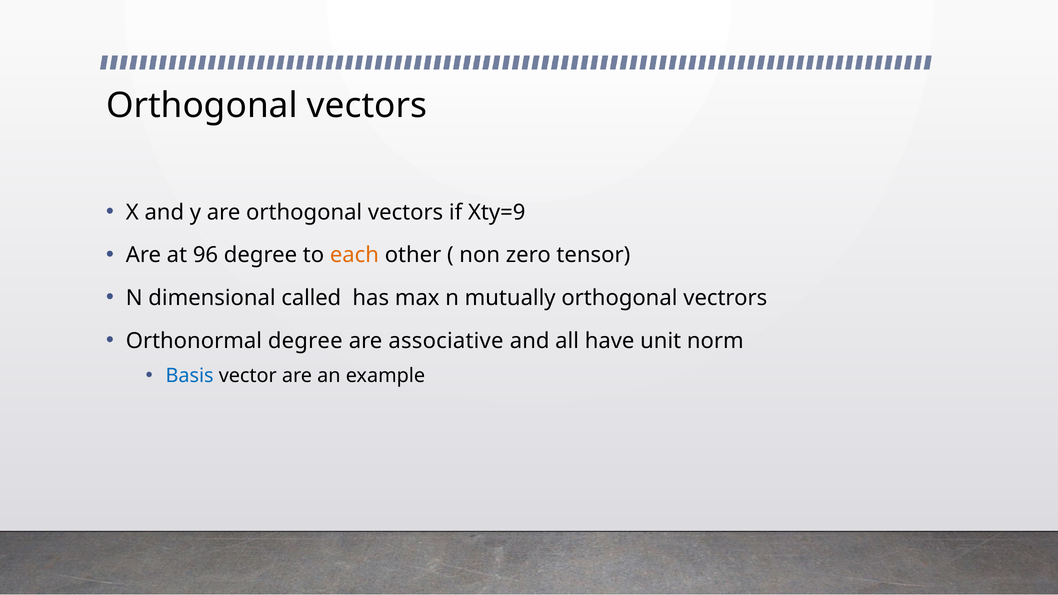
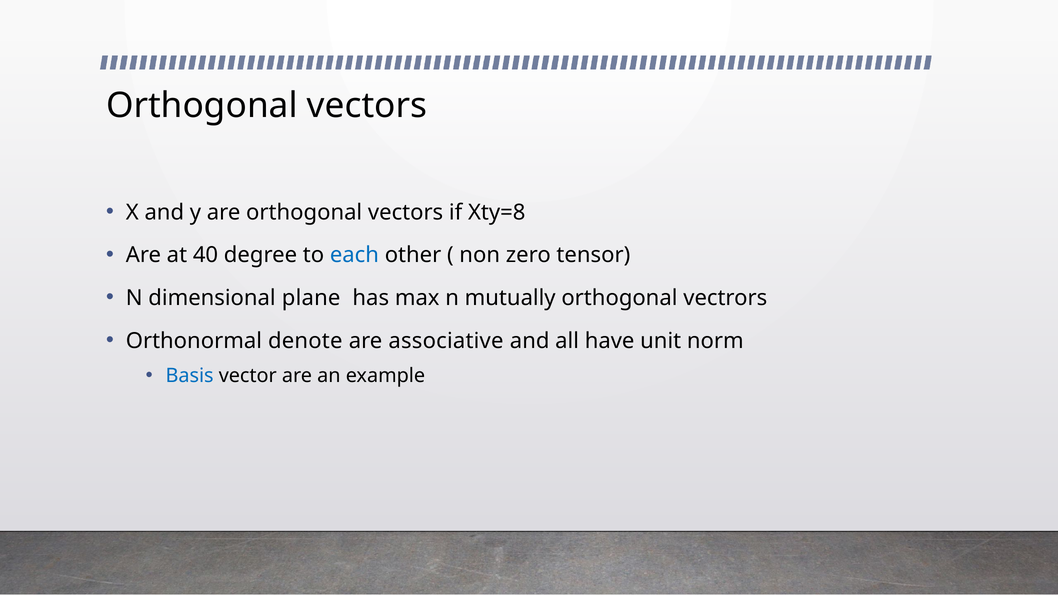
Xty=9: Xty=9 -> Xty=8
96: 96 -> 40
each colour: orange -> blue
called: called -> plane
Orthonormal degree: degree -> denote
